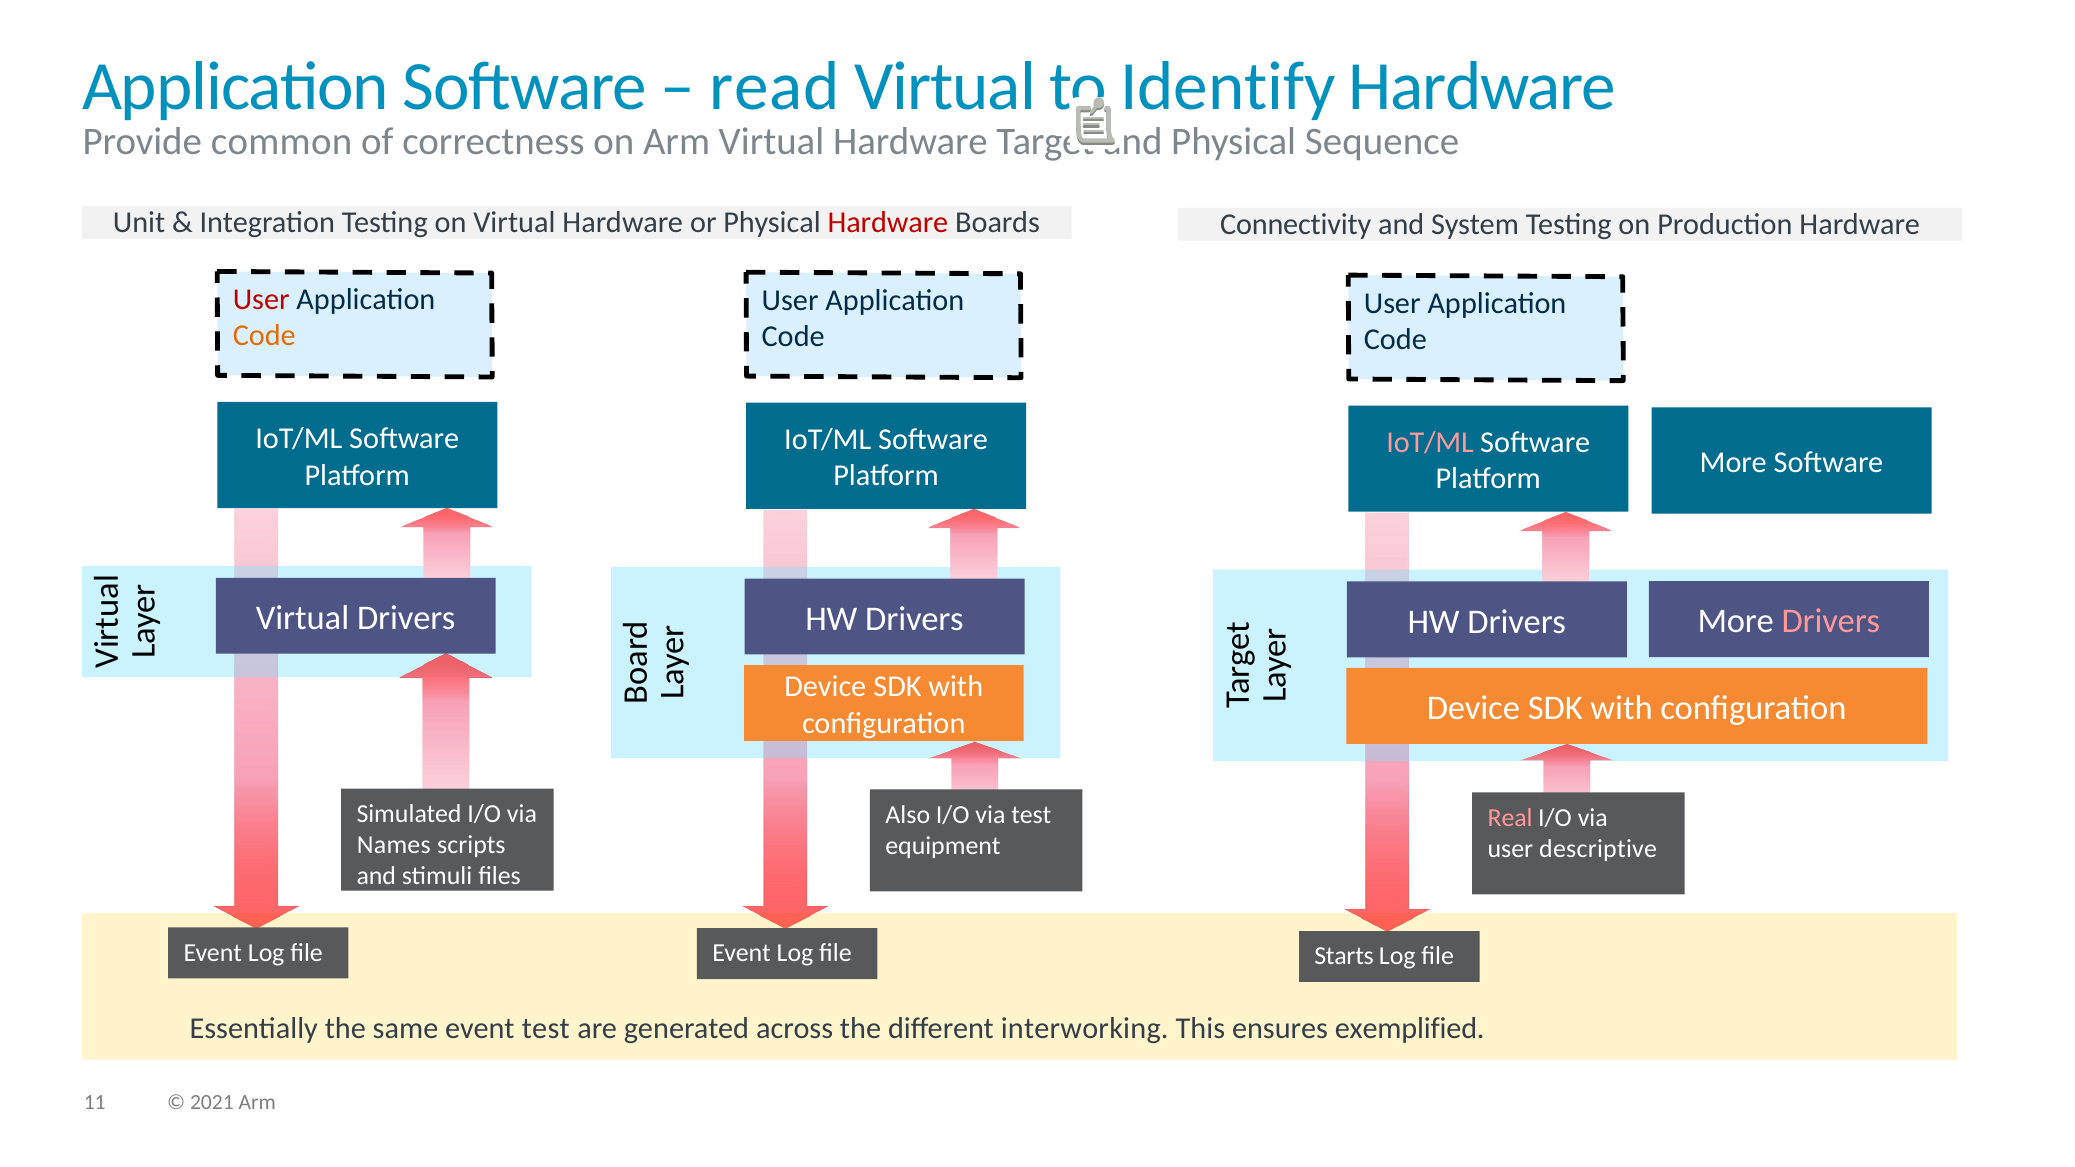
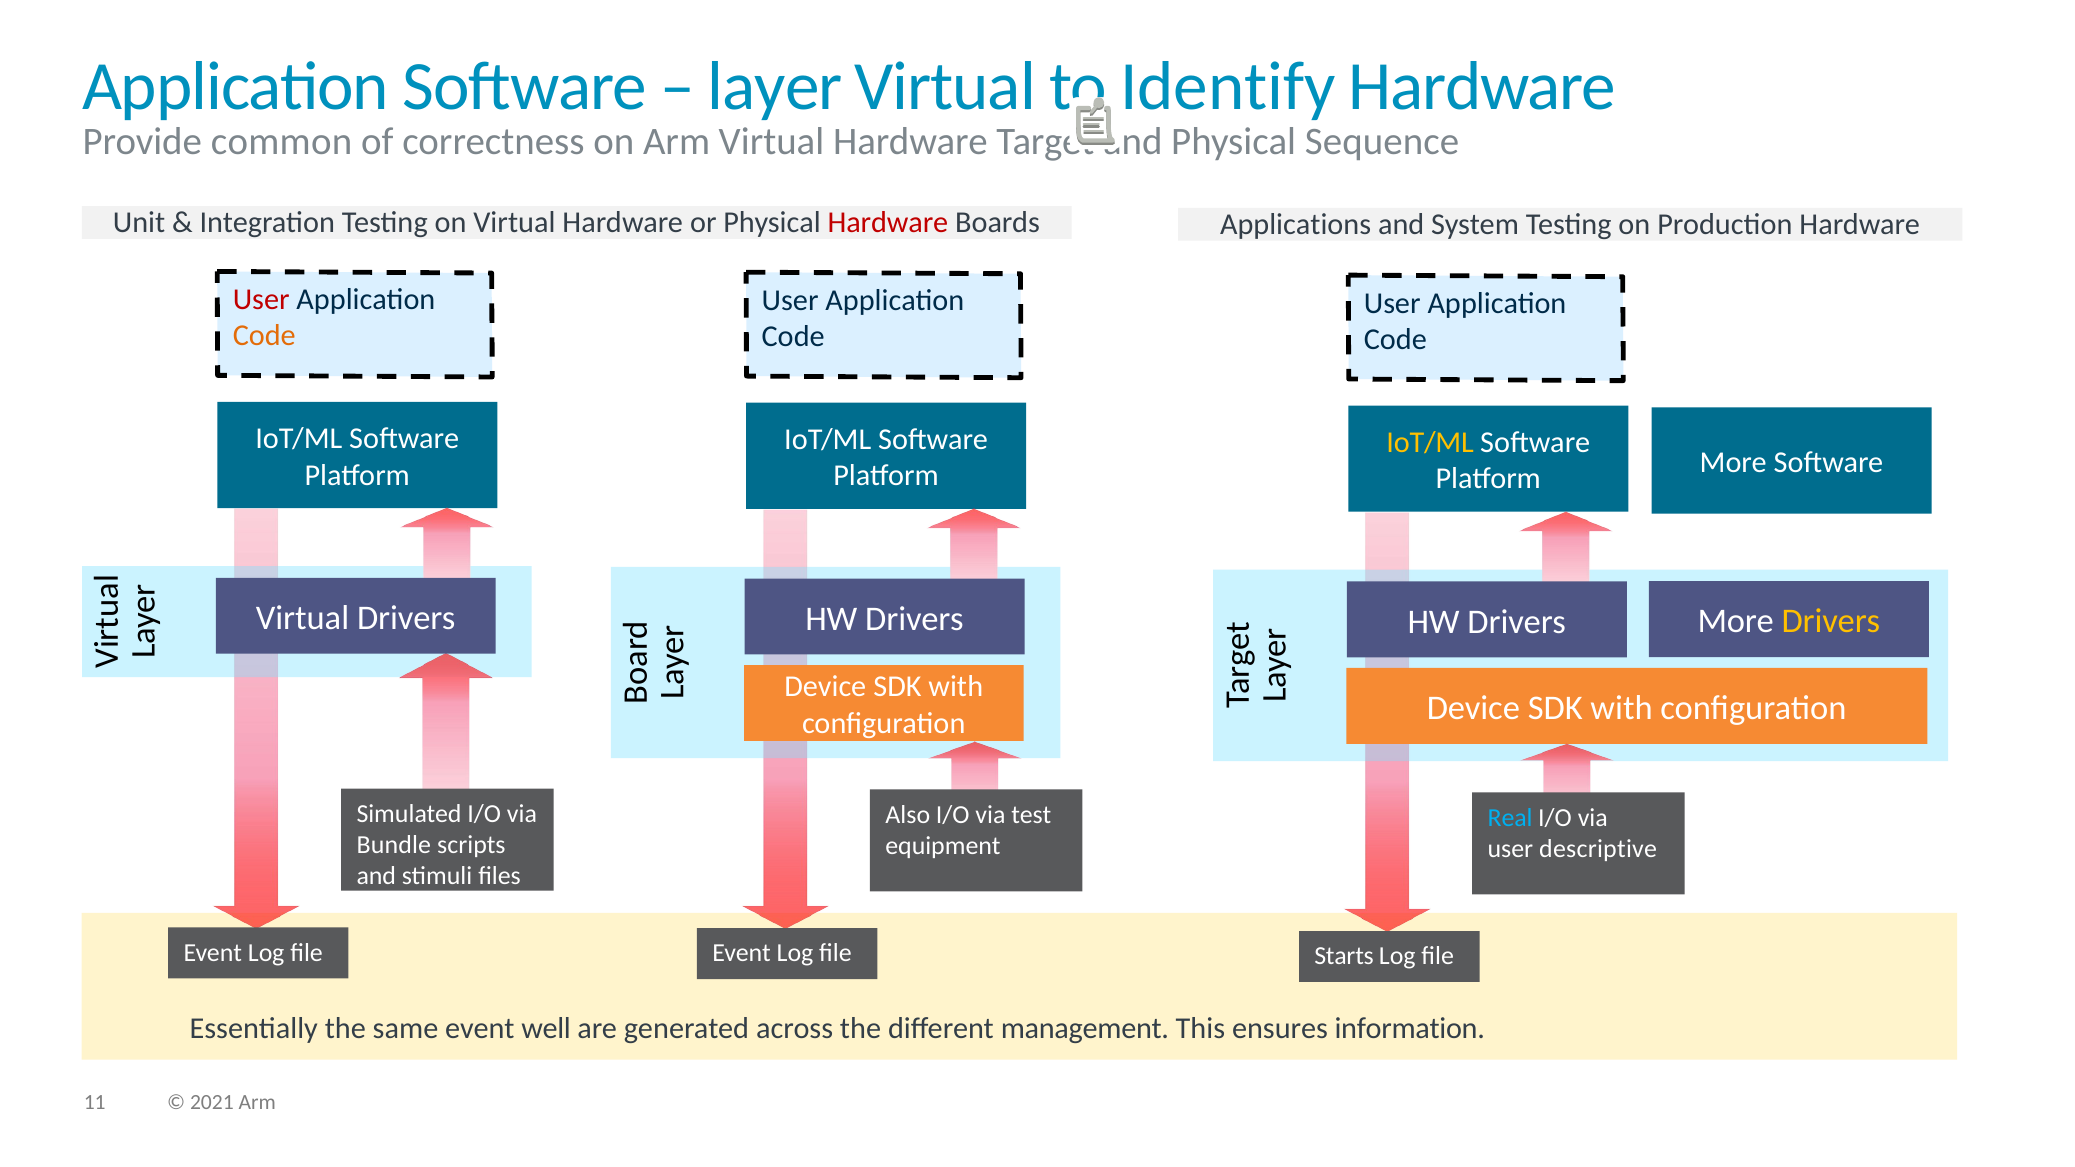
read: read -> layer
Connectivity: Connectivity -> Applications
IoT/ML at (1430, 443) colour: pink -> yellow
Drivers at (1831, 622) colour: pink -> yellow
Real colour: pink -> light blue
Names: Names -> Bundle
event test: test -> well
interworking: interworking -> management
exemplified: exemplified -> information
